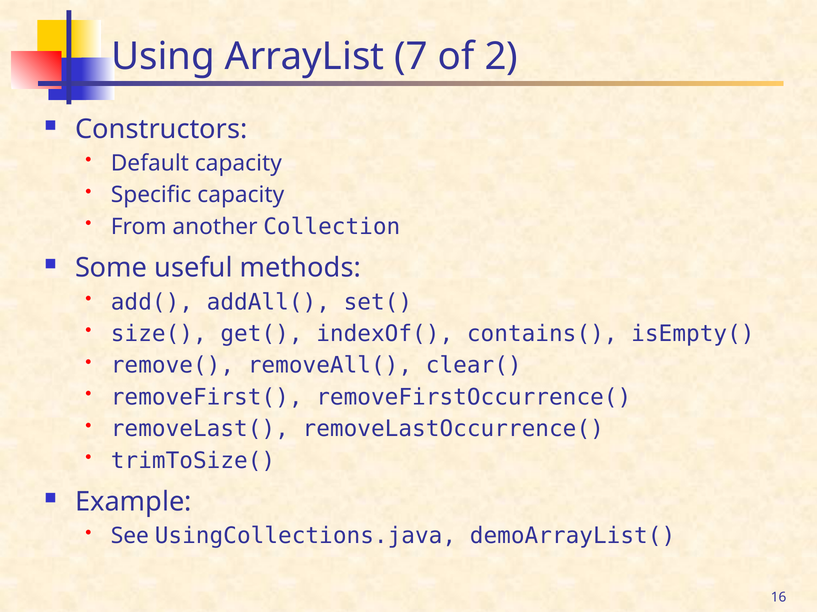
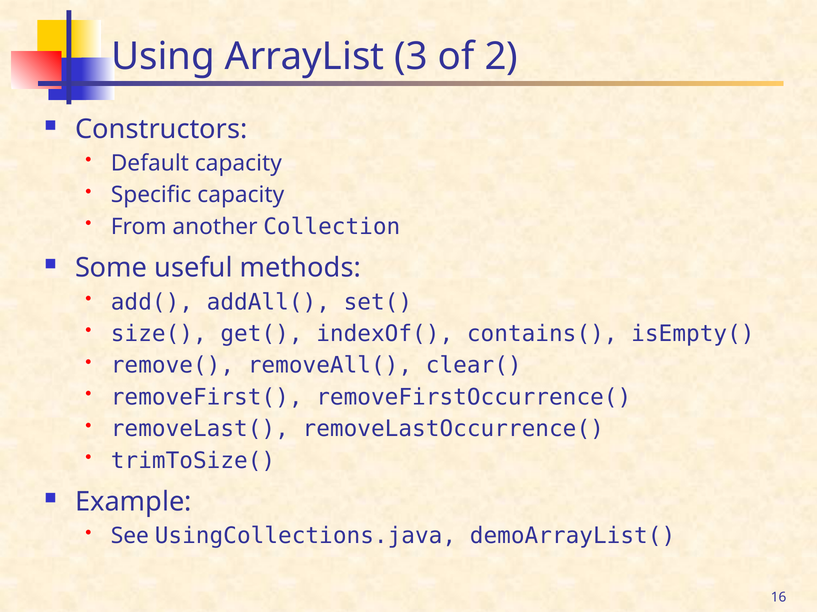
7: 7 -> 3
